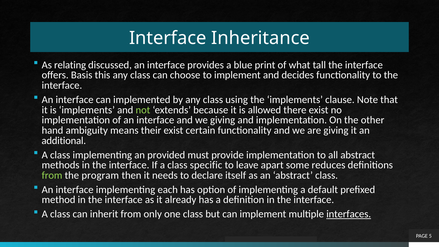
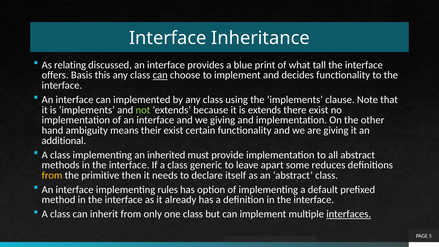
can at (160, 75) underline: none -> present
is allowed: allowed -> extends
provided: provided -> inherited
specific: specific -> generic
from at (52, 175) colour: light green -> yellow
program: program -> primitive
each: each -> rules
